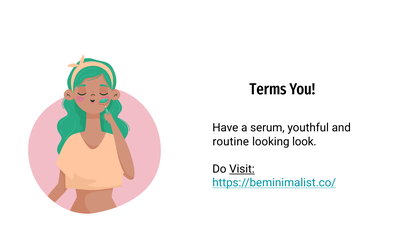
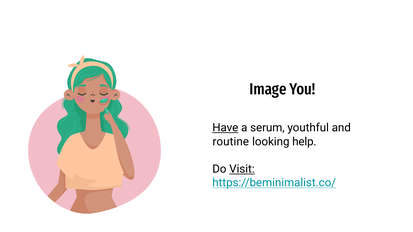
Terms: Terms -> Image
Have underline: none -> present
look: look -> help
